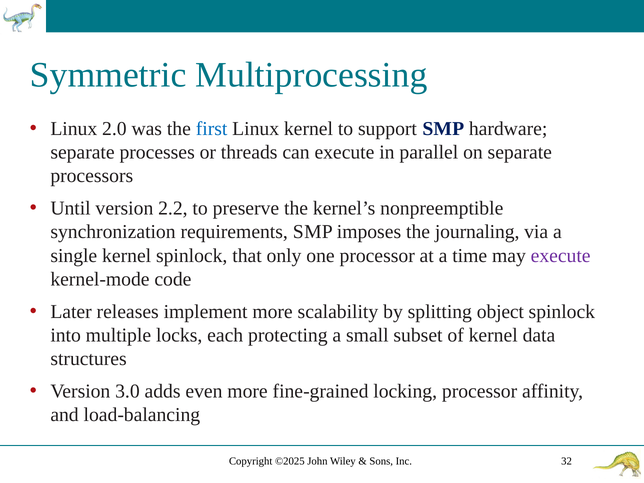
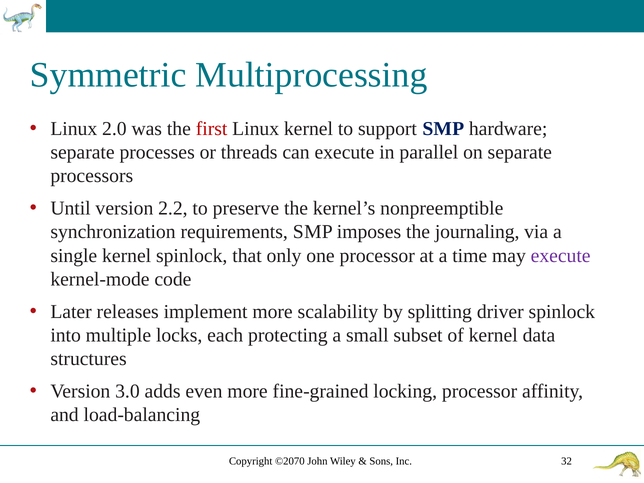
first colour: blue -> red
object: object -> driver
©2025: ©2025 -> ©2070
